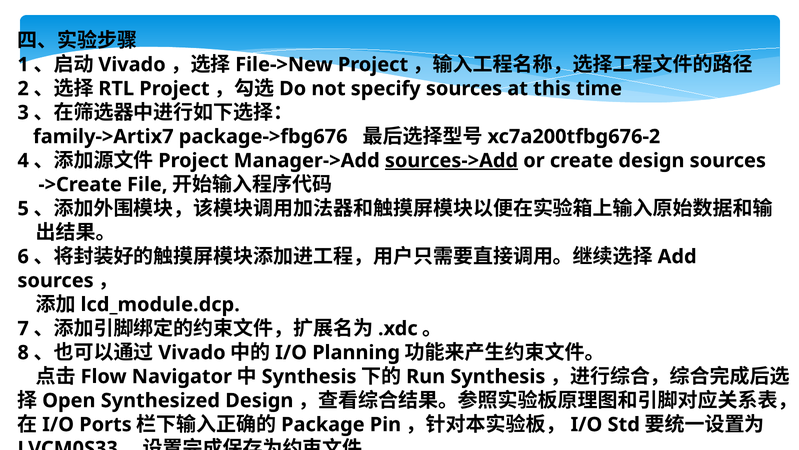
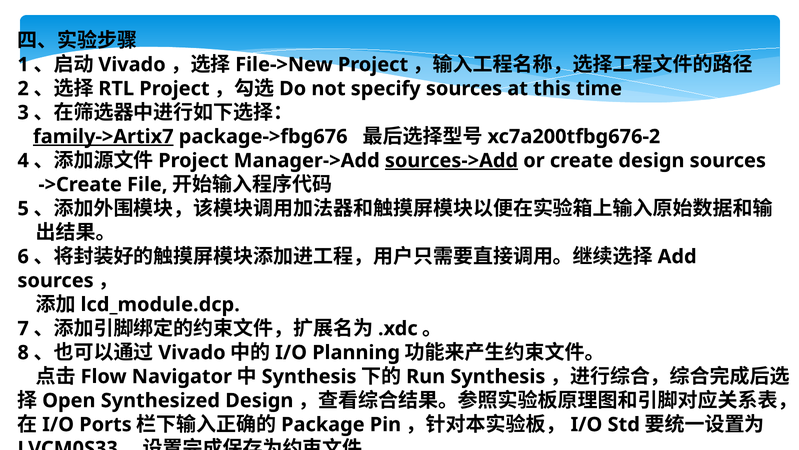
family->Artix7 underline: none -> present
